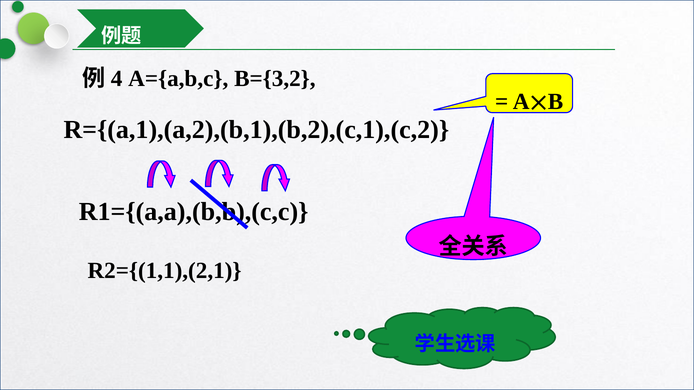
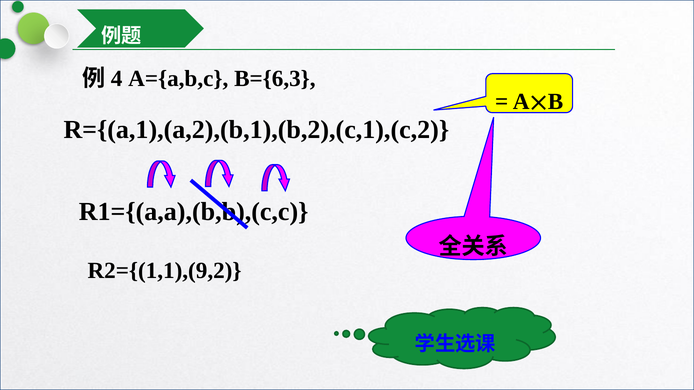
B={3,2: B={3,2 -> B={6,3
R2={(1,1),(2,1: R2={(1,1),(2,1 -> R2={(1,1),(9,2
